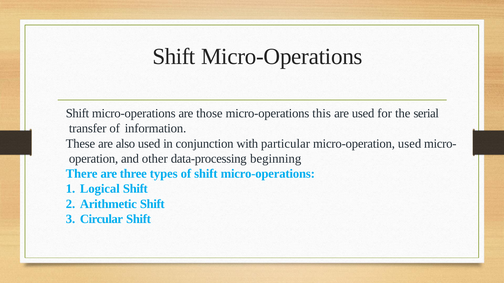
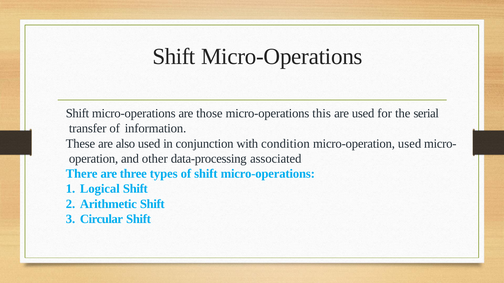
particular: particular -> condition
beginning: beginning -> associated
